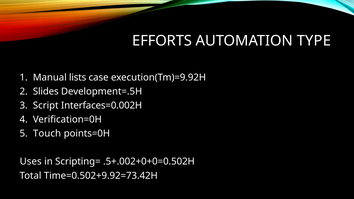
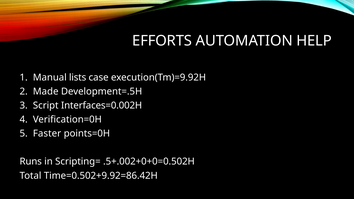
TYPE: TYPE -> HELP
Slides: Slides -> Made
Touch: Touch -> Faster
Uses: Uses -> Runs
Time=0.502+9.92=73.42H: Time=0.502+9.92=73.42H -> Time=0.502+9.92=86.42H
